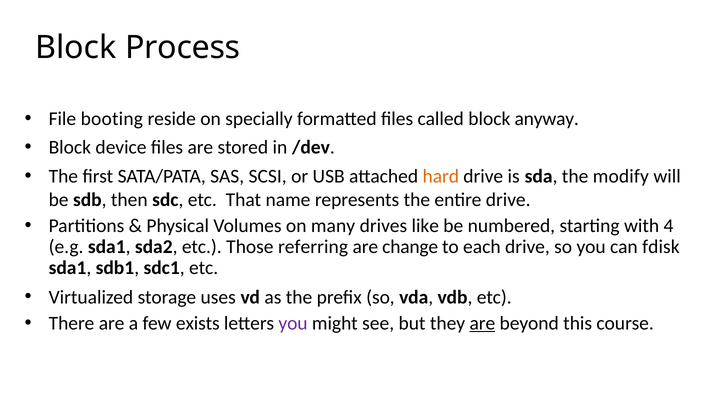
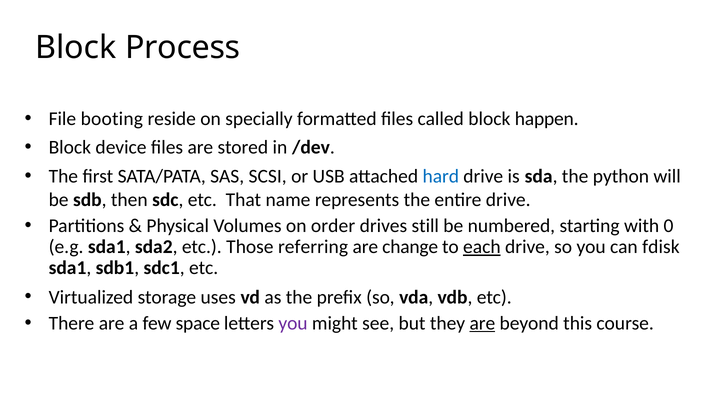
anyway: anyway -> happen
hard colour: orange -> blue
modify: modify -> python
many: many -> order
like: like -> still
4: 4 -> 0
each underline: none -> present
exists: exists -> space
